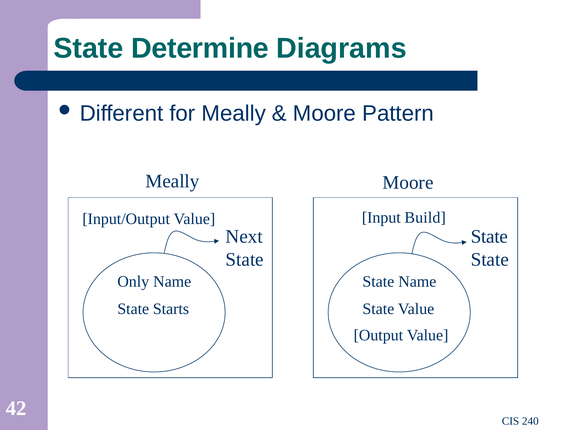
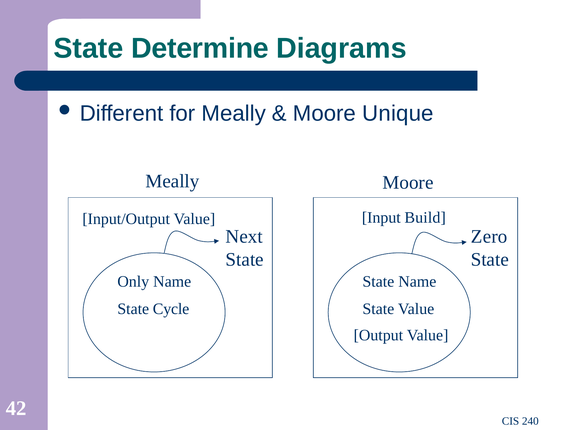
Pattern: Pattern -> Unique
State at (489, 237): State -> Zero
Starts: Starts -> Cycle
